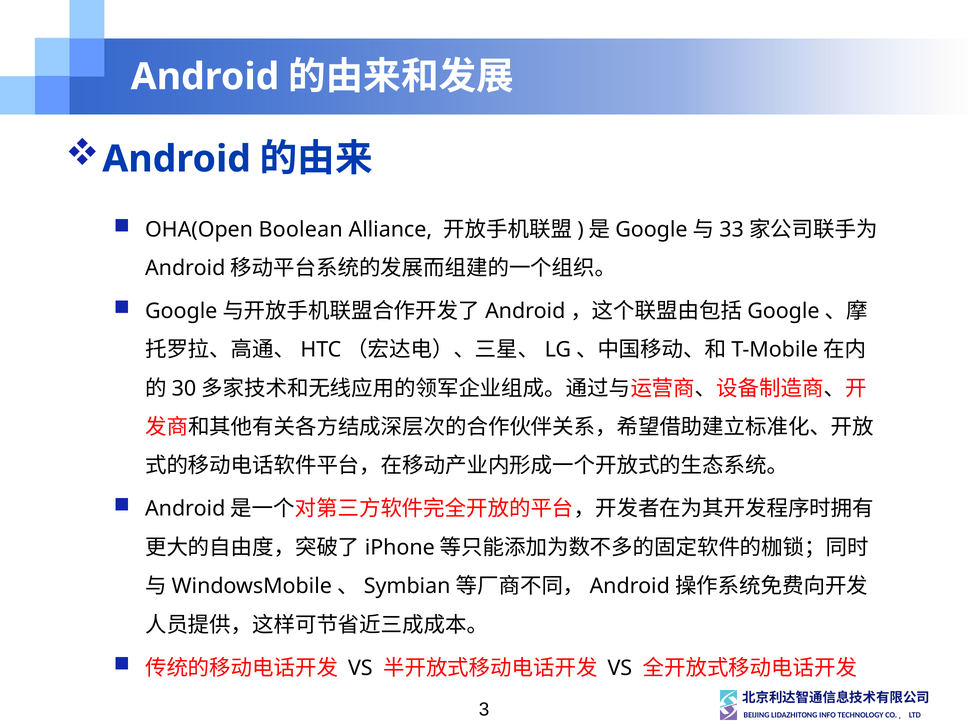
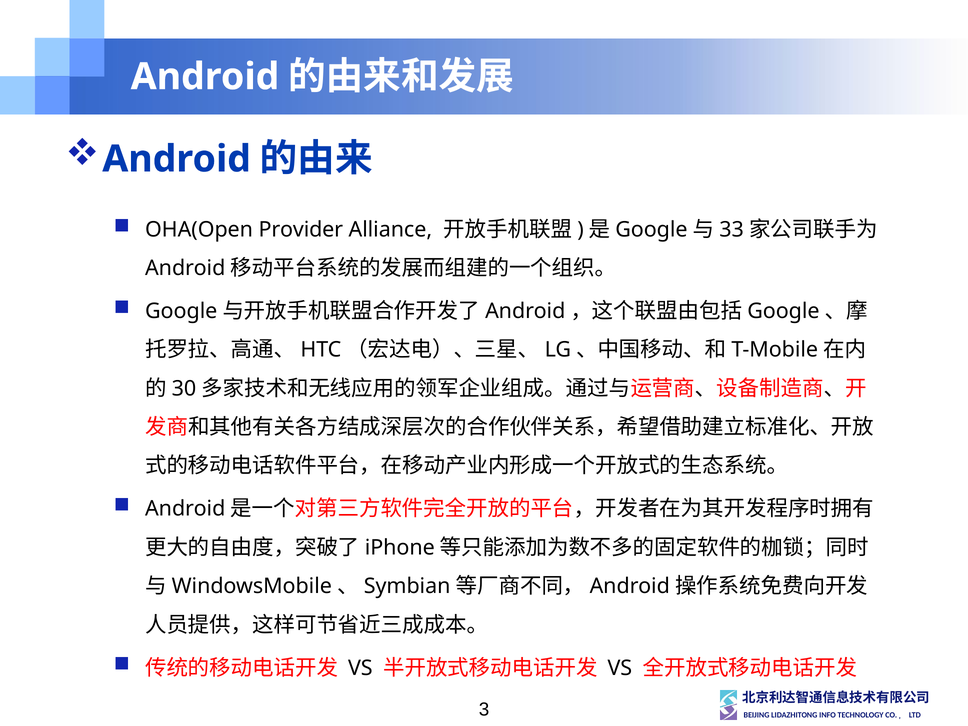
Boolean: Boolean -> Provider
